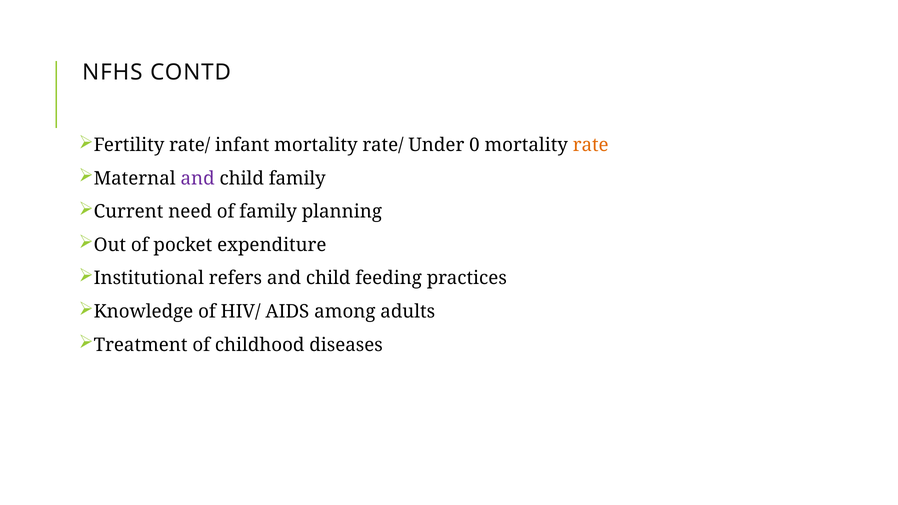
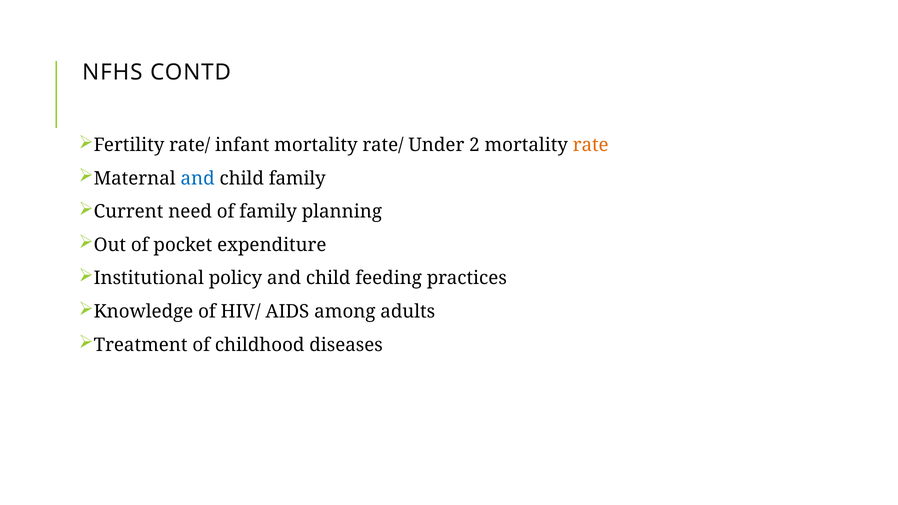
0: 0 -> 2
and at (198, 178) colour: purple -> blue
refers: refers -> policy
